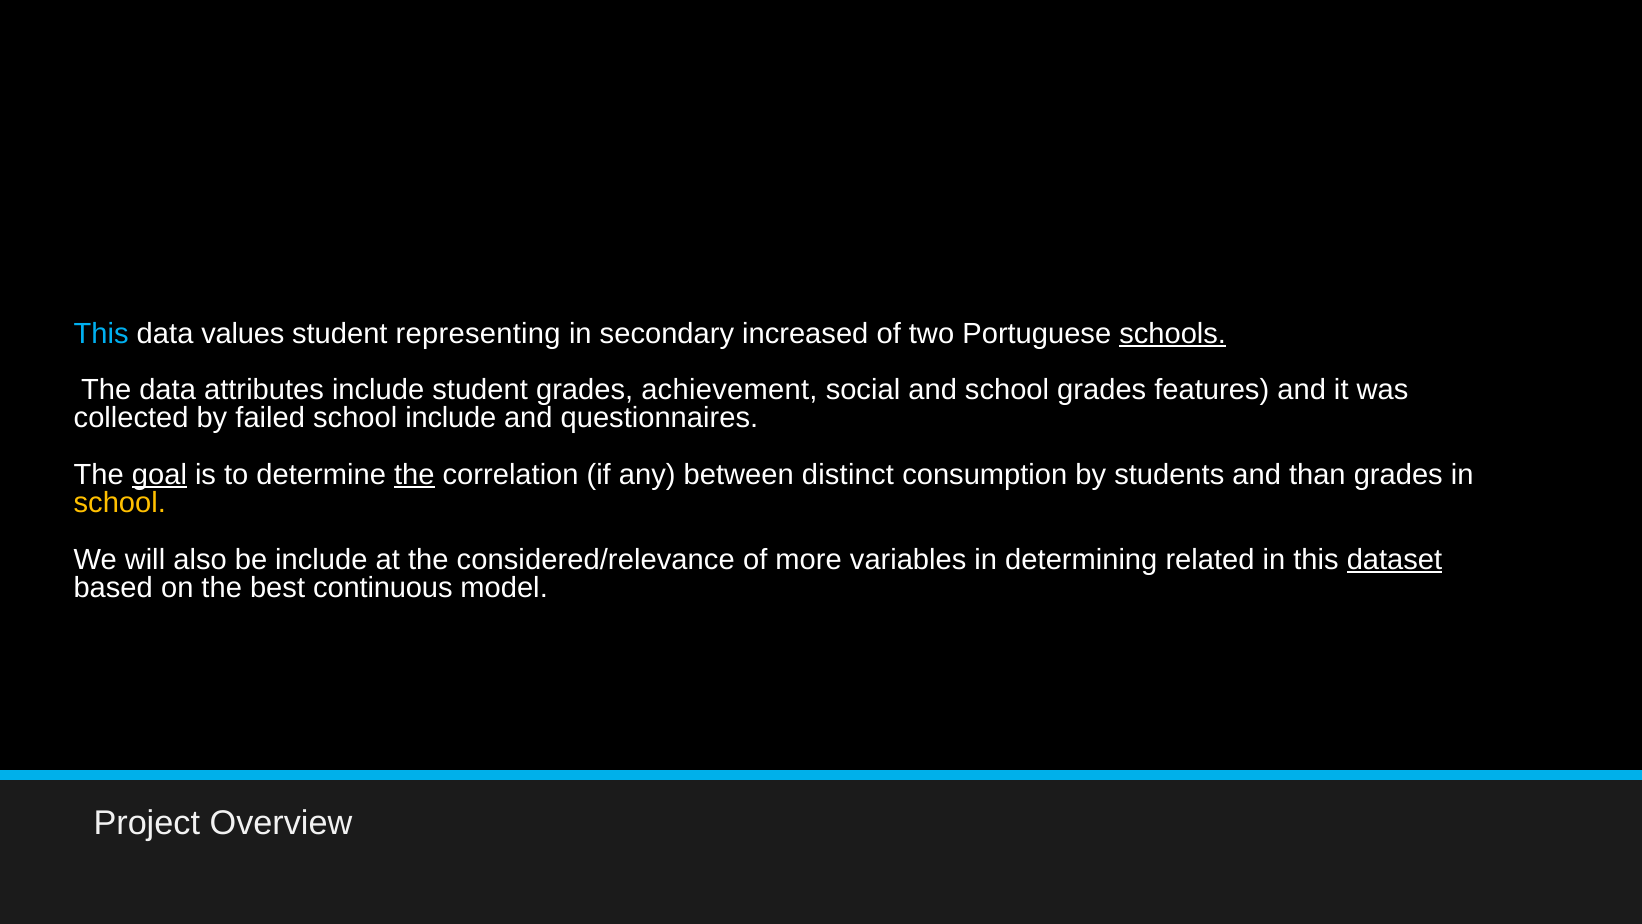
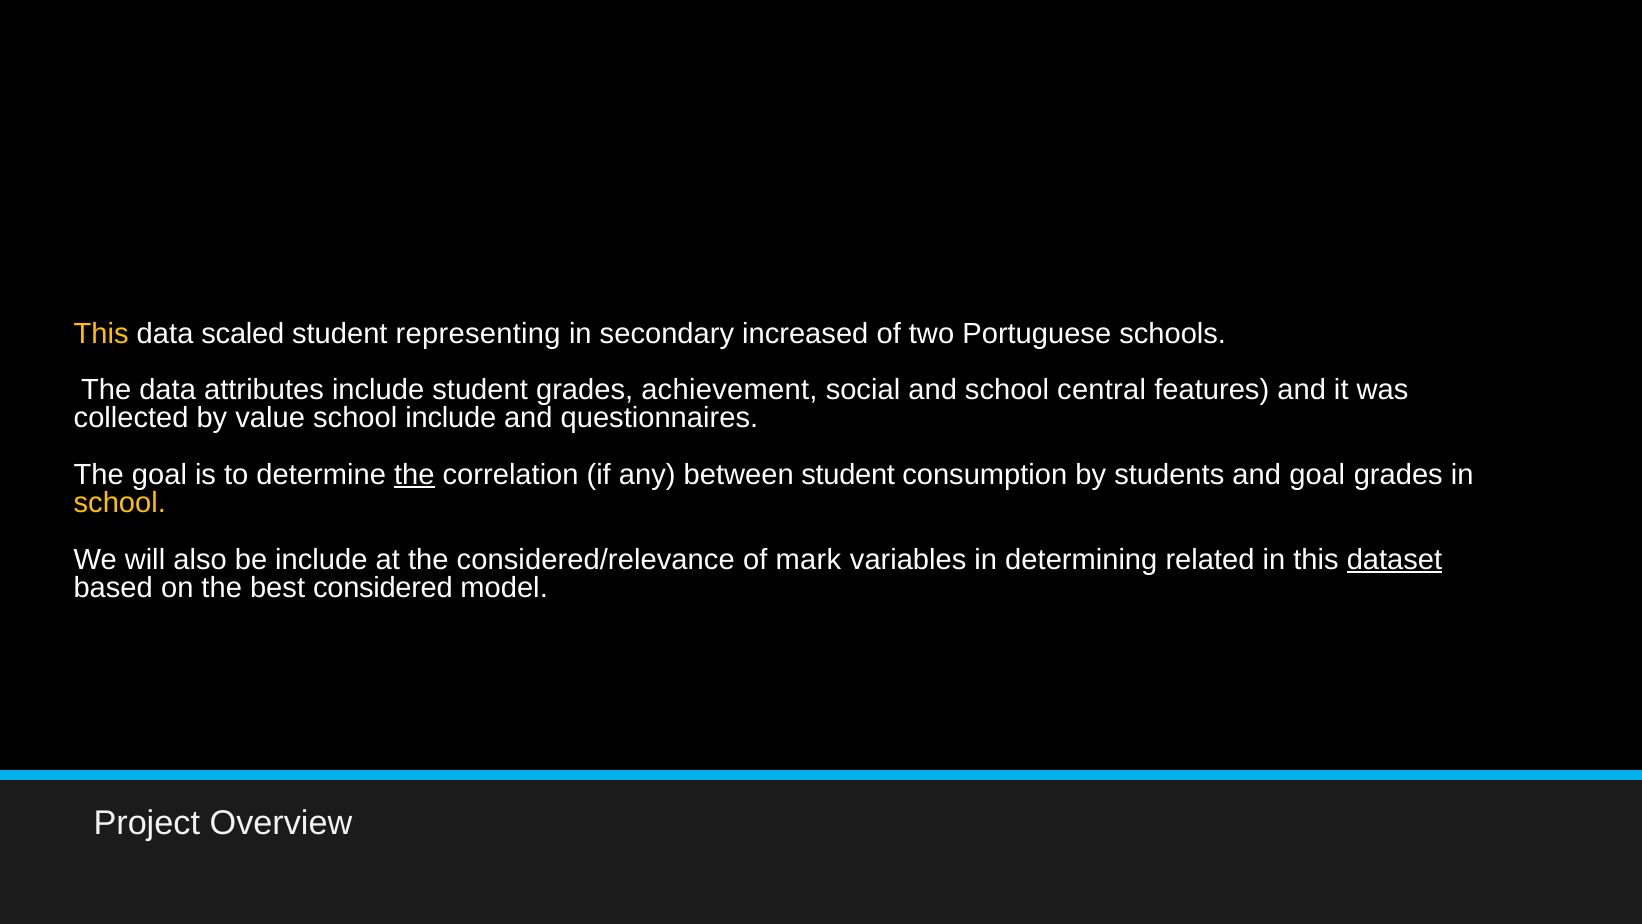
This at (101, 333) colour: light blue -> yellow
values: values -> scaled
schools underline: present -> none
school grades: grades -> central
failed: failed -> value
goal at (159, 475) underline: present -> none
between distinct: distinct -> student
and than: than -> goal
more: more -> mark
continuous: continuous -> considered
